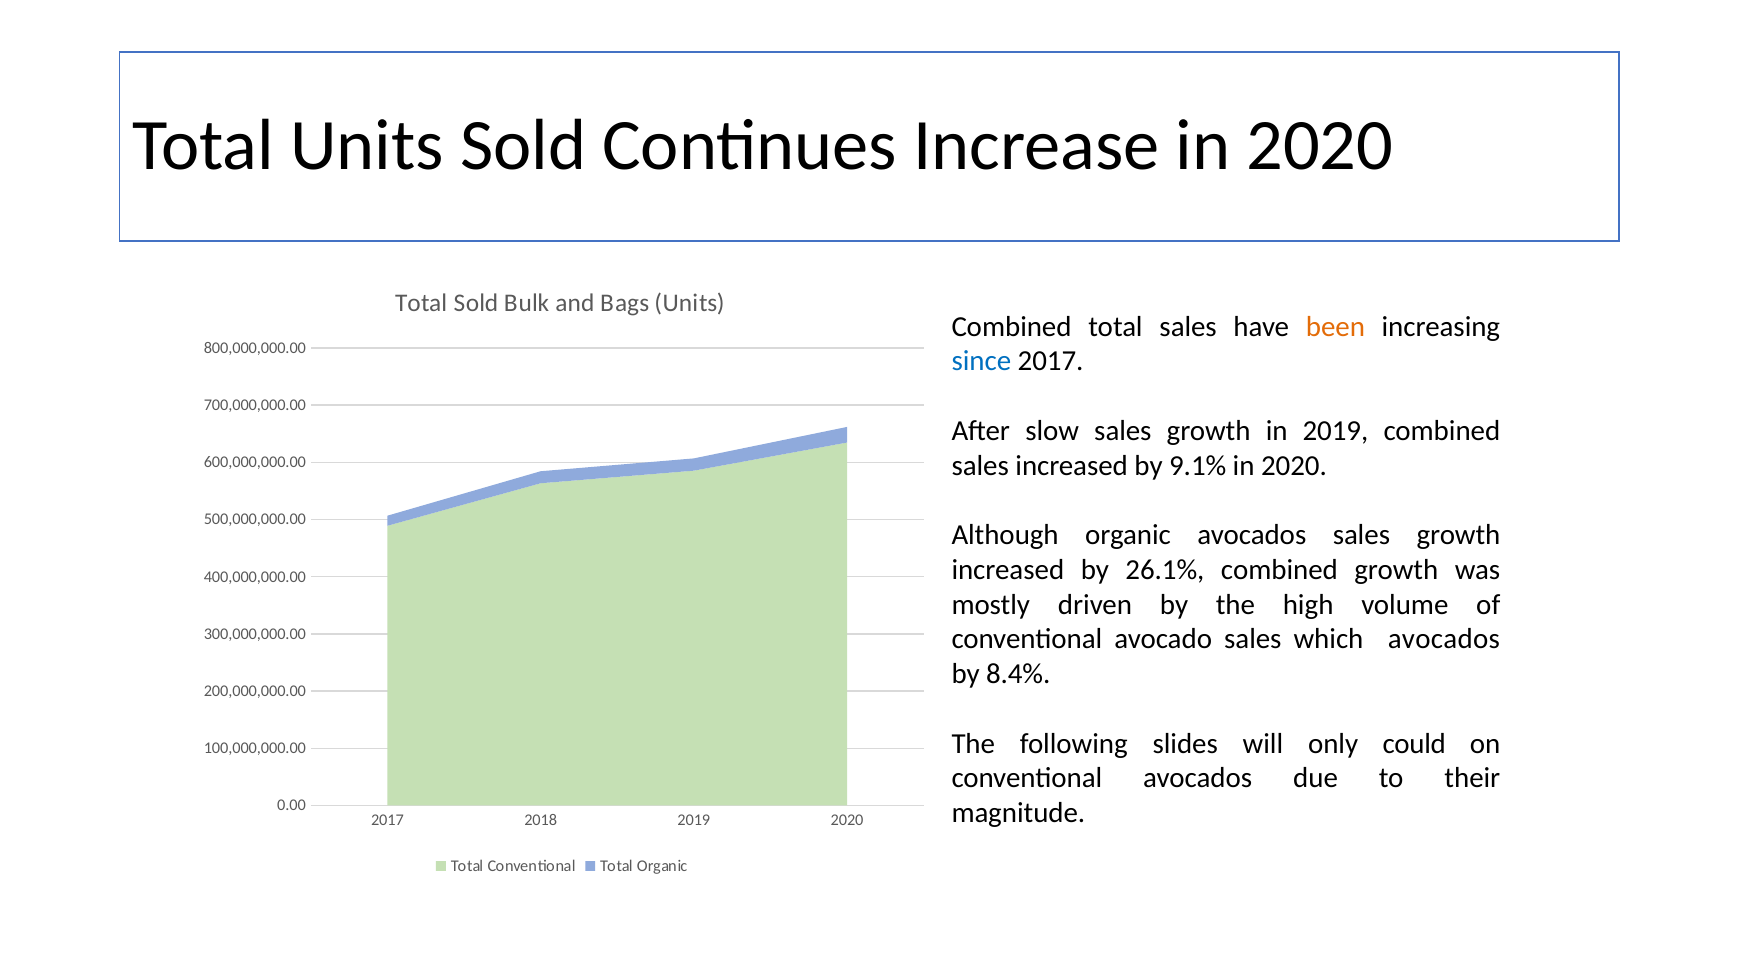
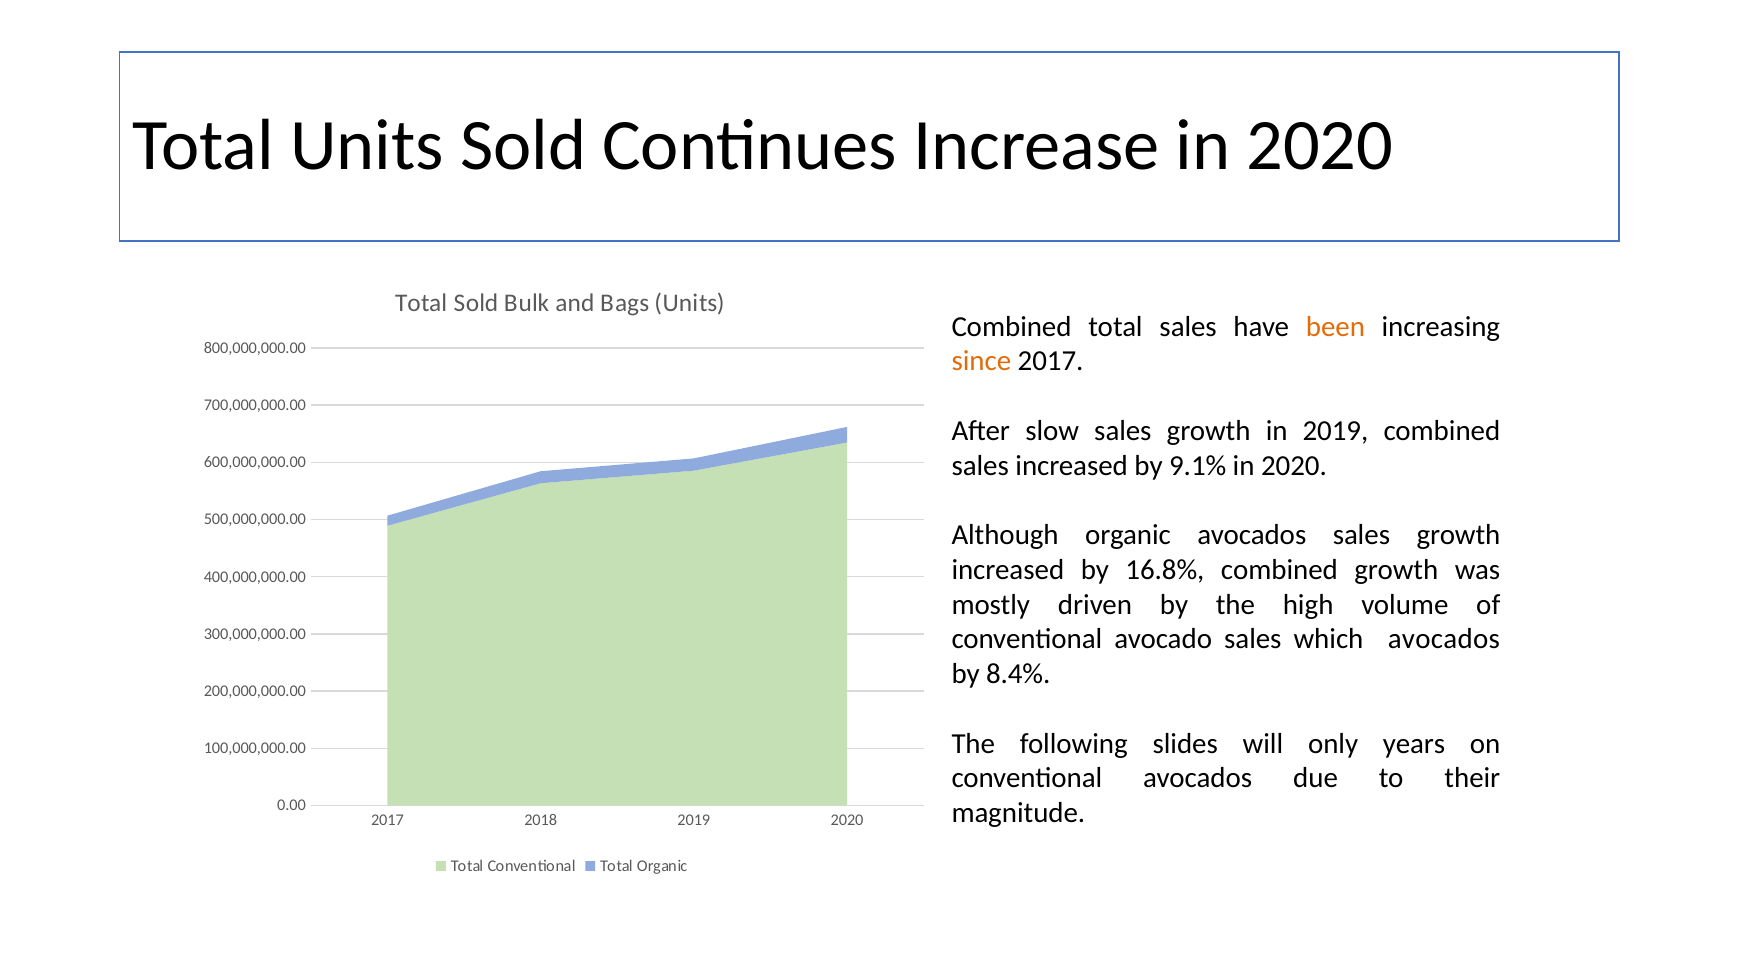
since colour: blue -> orange
26.1%: 26.1% -> 16.8%
could: could -> years
